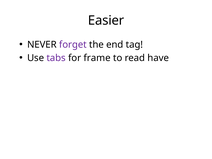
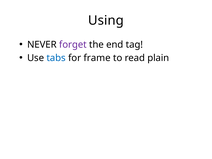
Easier: Easier -> Using
tabs colour: purple -> blue
have: have -> plain
